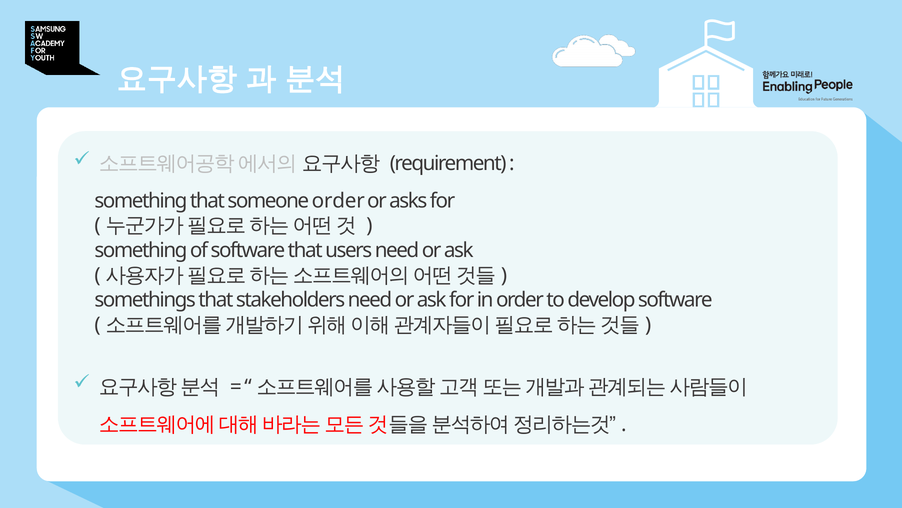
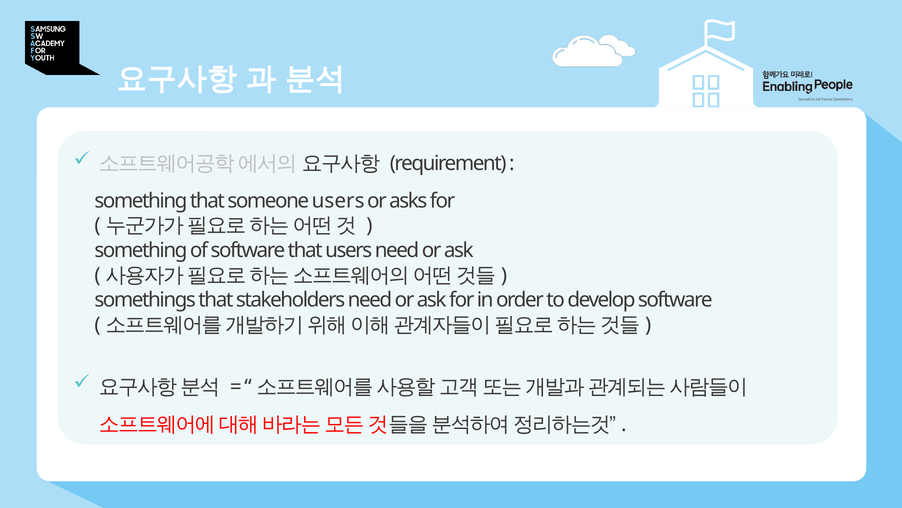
someone order: order -> users
